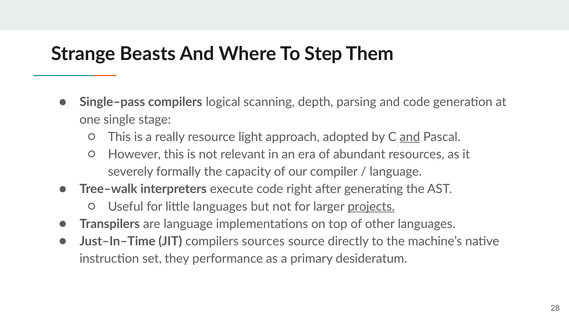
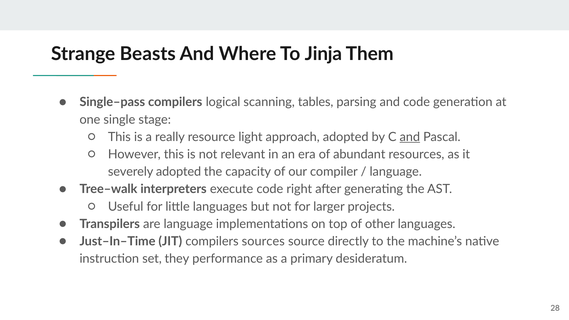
Step: Step -> Jinja
depth: depth -> tables
severely formally: formally -> adopted
projects underline: present -> none
